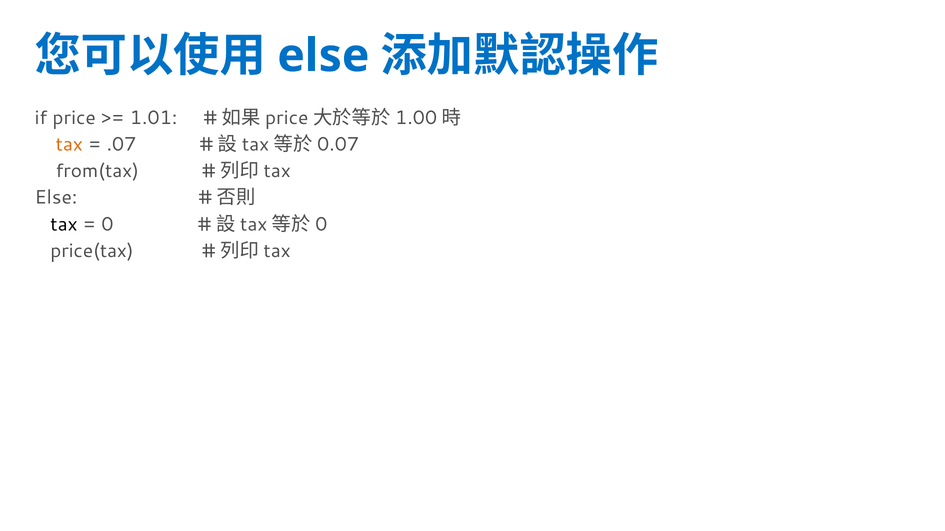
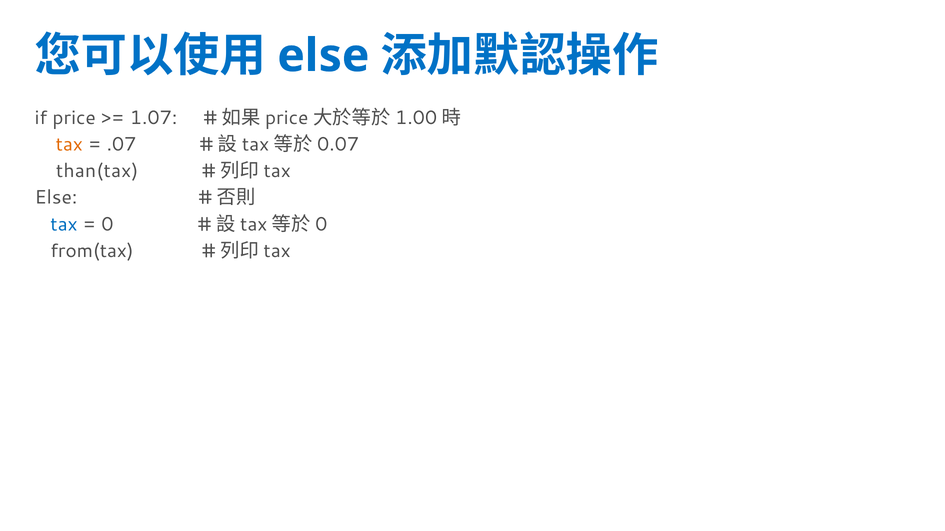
1.01: 1.01 -> 1.07
from(tax: from(tax -> than(tax
tax at (64, 224) colour: black -> blue
price(tax: price(tax -> from(tax
